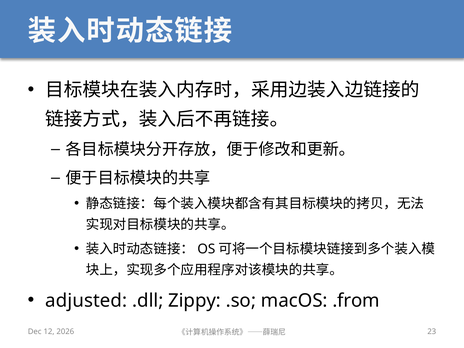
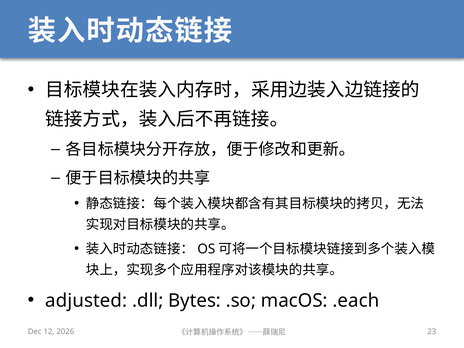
Zippy: Zippy -> Bytes
.from: .from -> .each
